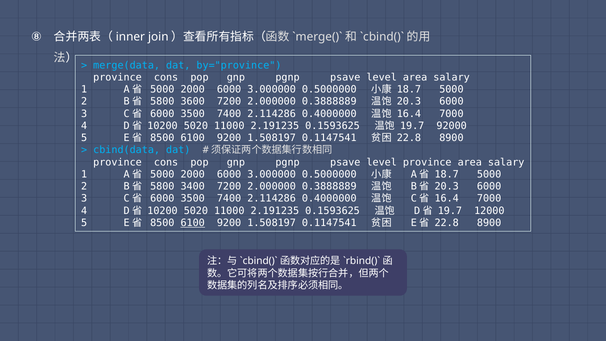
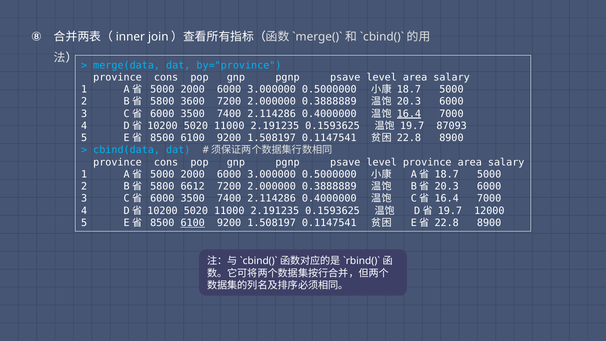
16.4 at (409, 114) underline: none -> present
92000: 92000 -> 87093
3400: 3400 -> 6612
